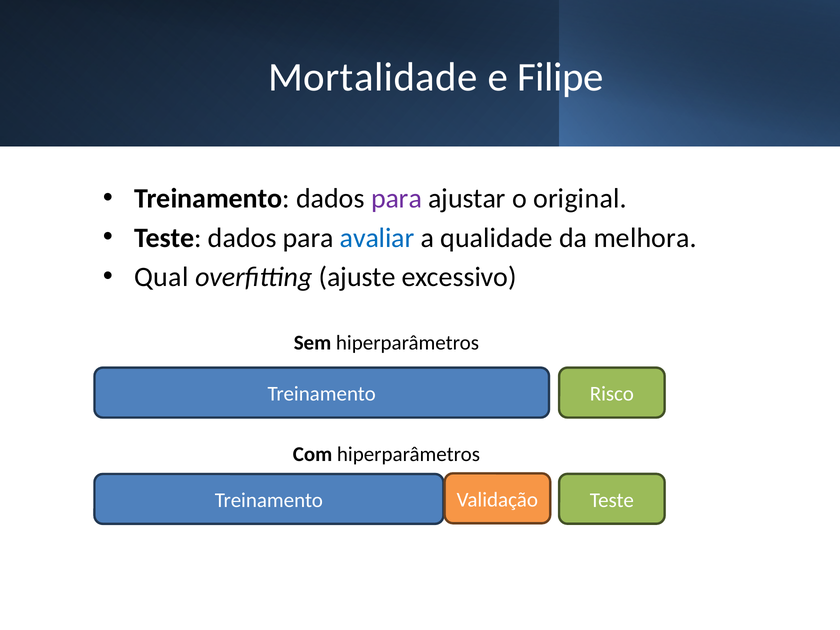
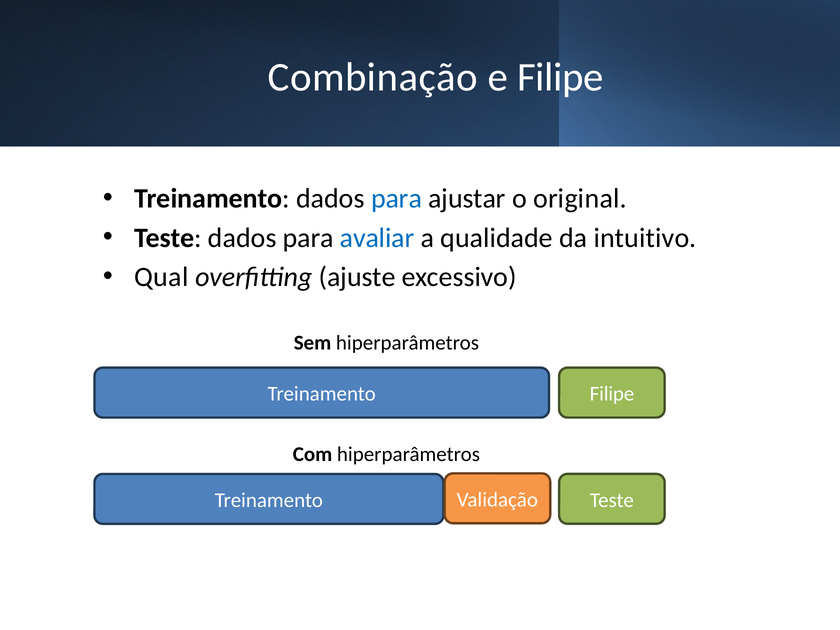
Mortalidade: Mortalidade -> Combinação
para at (396, 199) colour: purple -> blue
melhora: melhora -> intuitivo
Risco at (612, 394): Risco -> Filipe
